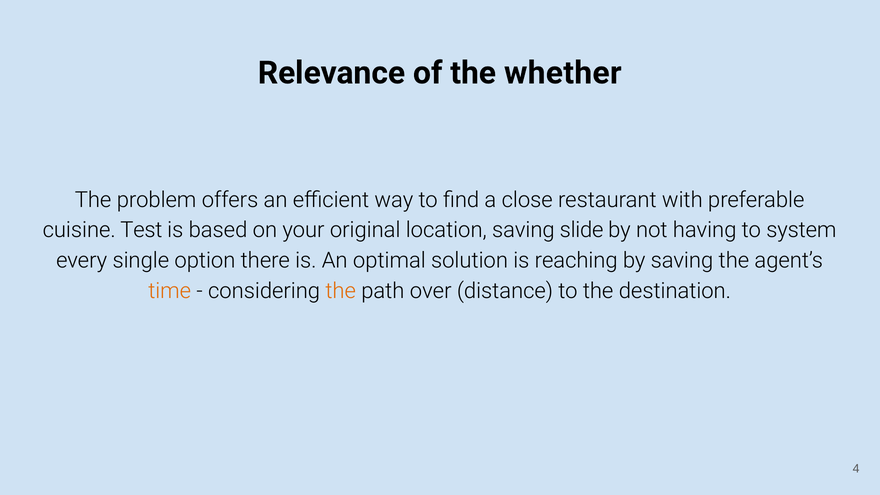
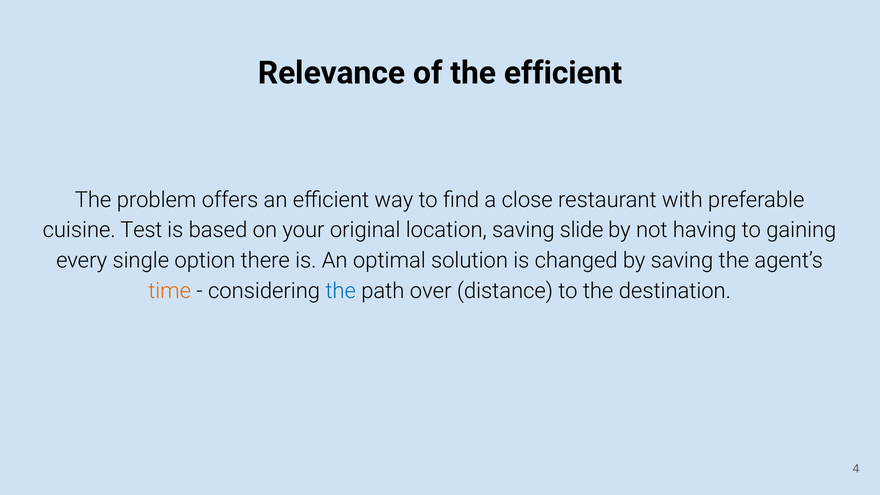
the whether: whether -> efficient
system: system -> gaining
reaching: reaching -> changed
the at (341, 291) colour: orange -> blue
